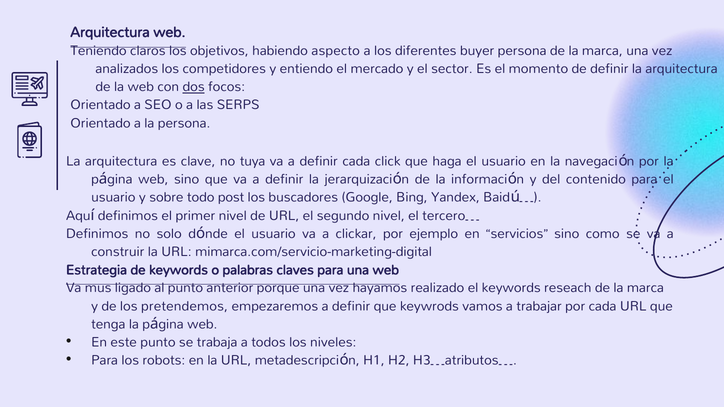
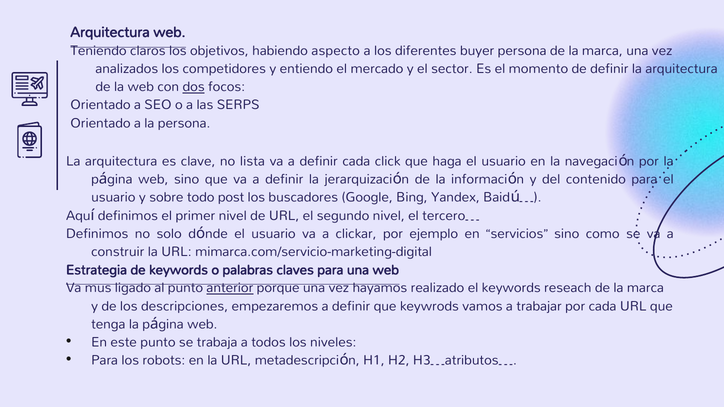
tuya: tuya -> lista
anterior underline: none -> present
pretendemos: pretendemos -> descripciones
